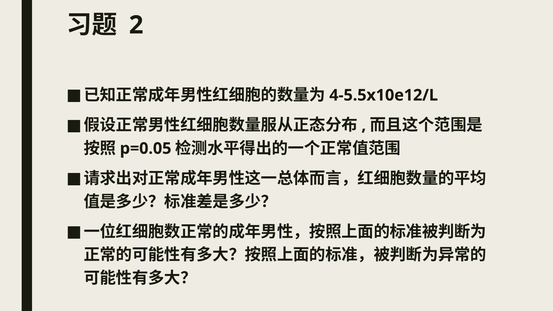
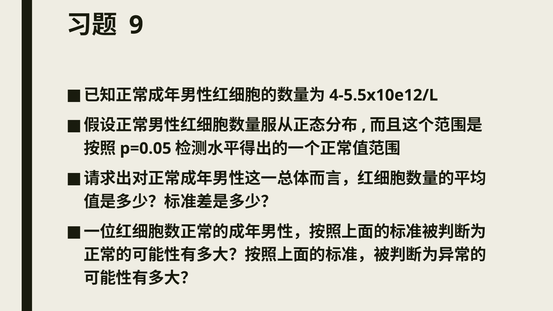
2: 2 -> 9
